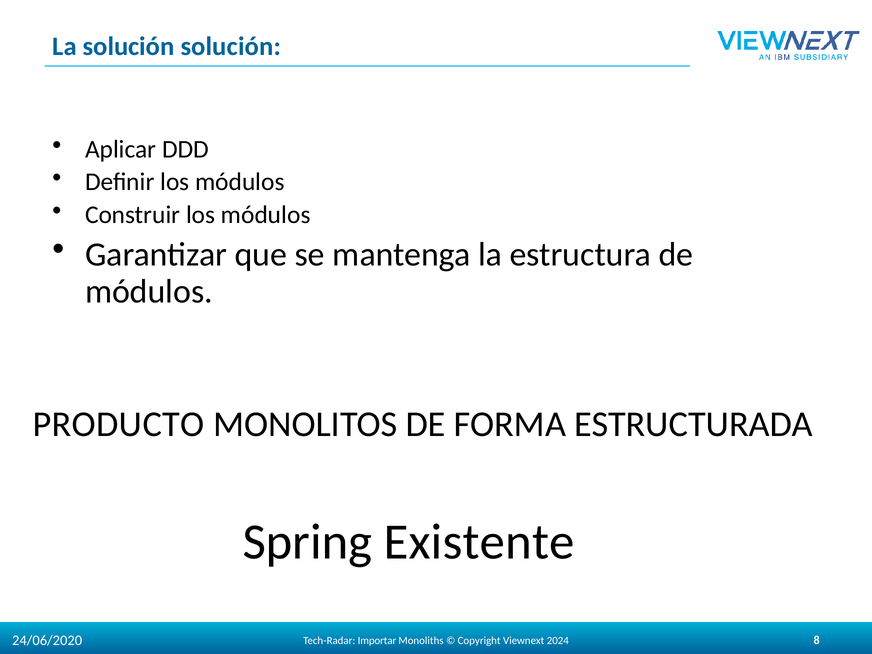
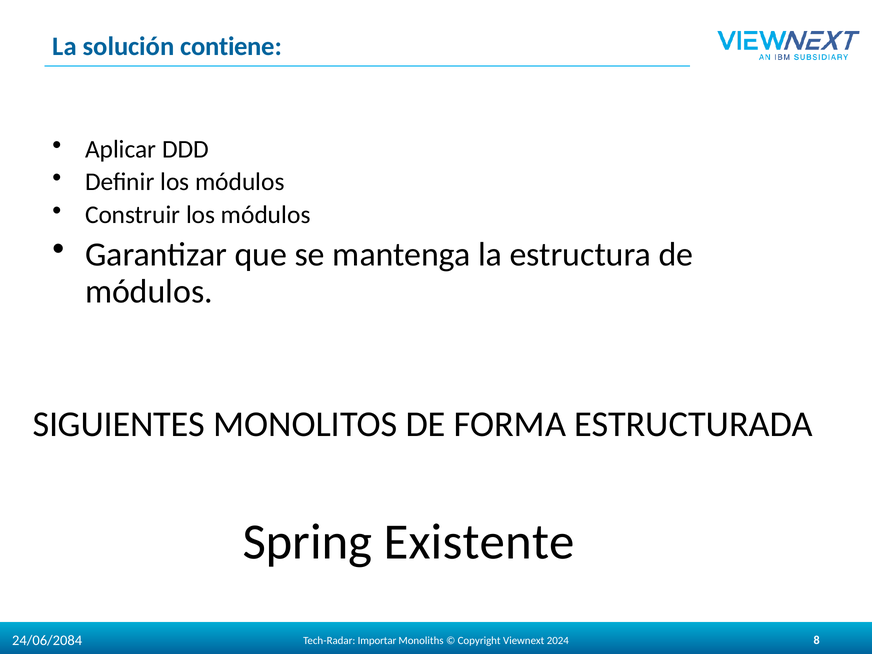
solución solución: solución -> contiene
PRODUCTO: PRODUCTO -> SIGUIENTES
24/06/2020: 24/06/2020 -> 24/06/2084
